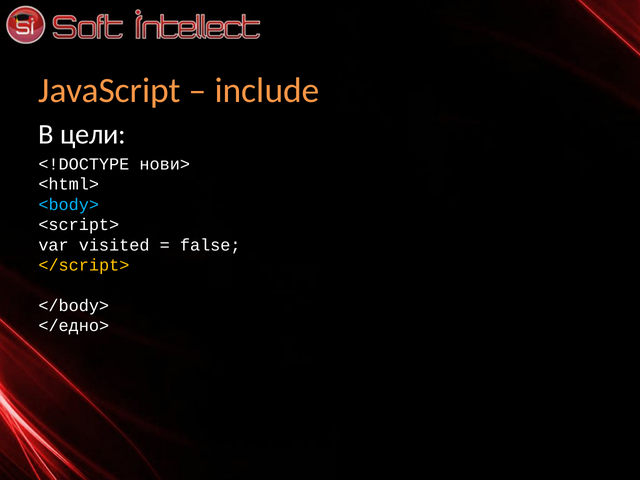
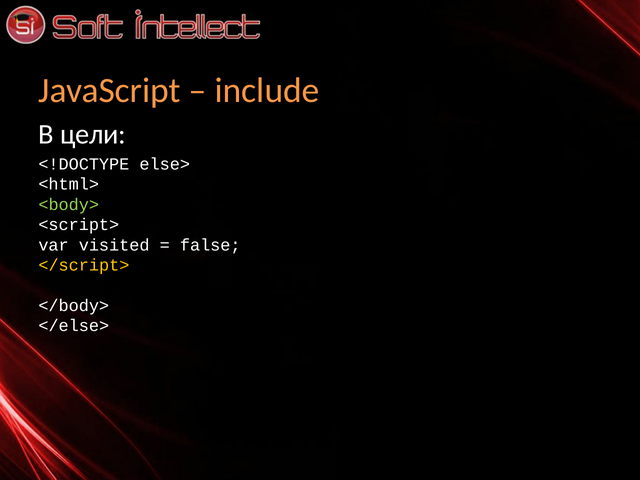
нови>: нови> -> else>
<body> colour: light blue -> light green
</едно>: </едно> -> </else>
